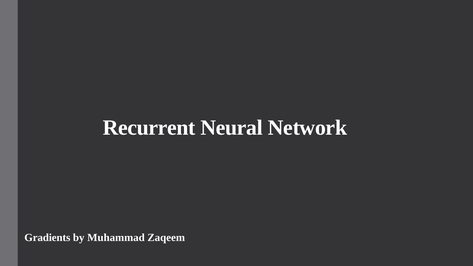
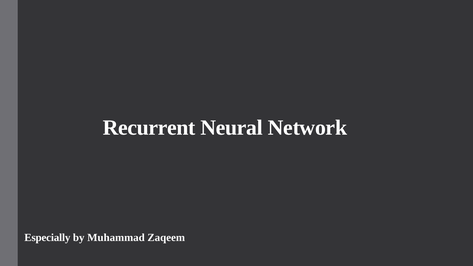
Gradients: Gradients -> Especially
